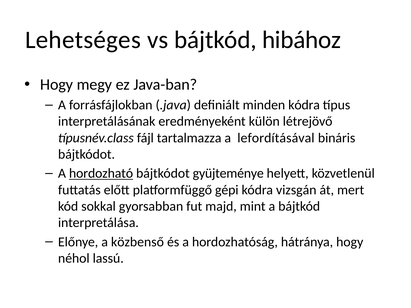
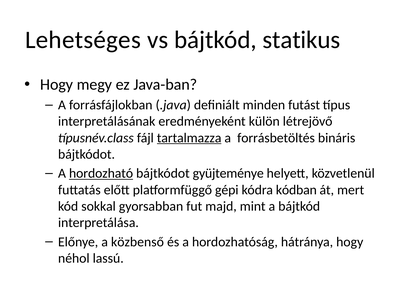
hibához: hibához -> statikus
minden kódra: kódra -> futást
tartalmazza underline: none -> present
lefordításával: lefordításával -> forrásbetöltés
vizsgán: vizsgán -> kódban
